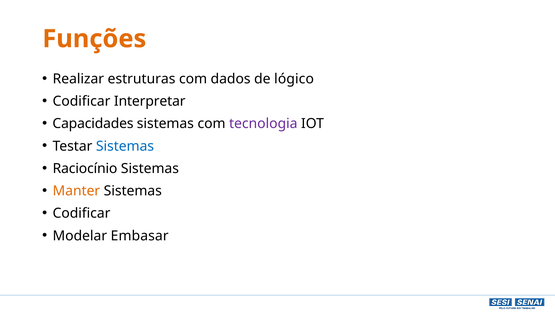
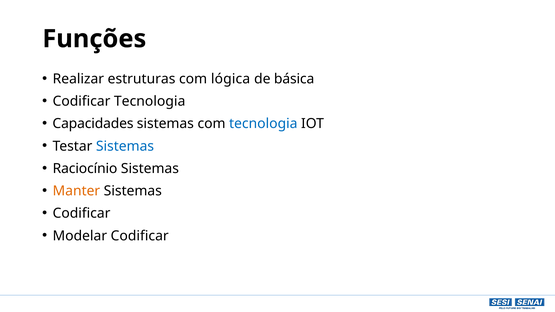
Funções colour: orange -> black
dados: dados -> lógica
lógico: lógico -> básica
Codificar Interpretar: Interpretar -> Tecnologia
tecnologia at (263, 124) colour: purple -> blue
Modelar Embasar: Embasar -> Codificar
